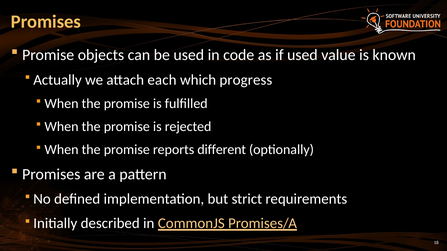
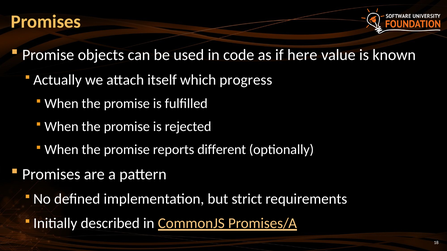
if used: used -> here
each: each -> itself
